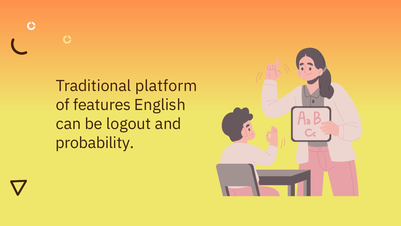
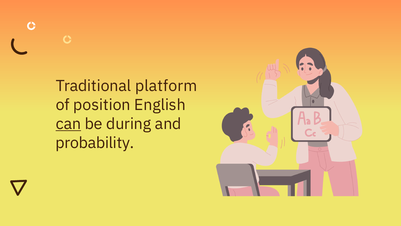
features: features -> position
can underline: none -> present
logout: logout -> during
